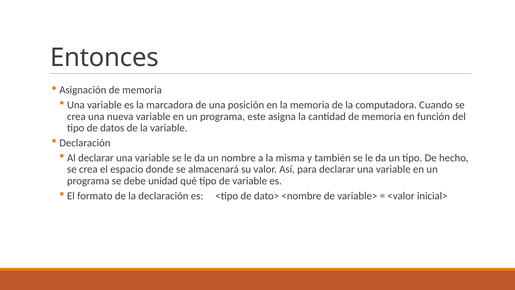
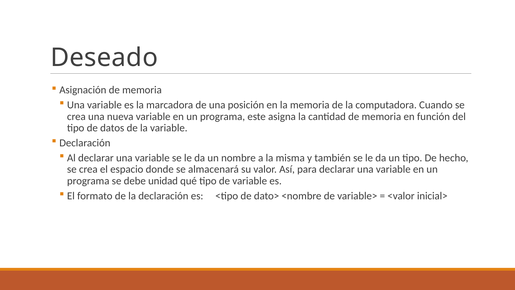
Entonces: Entonces -> Deseado
